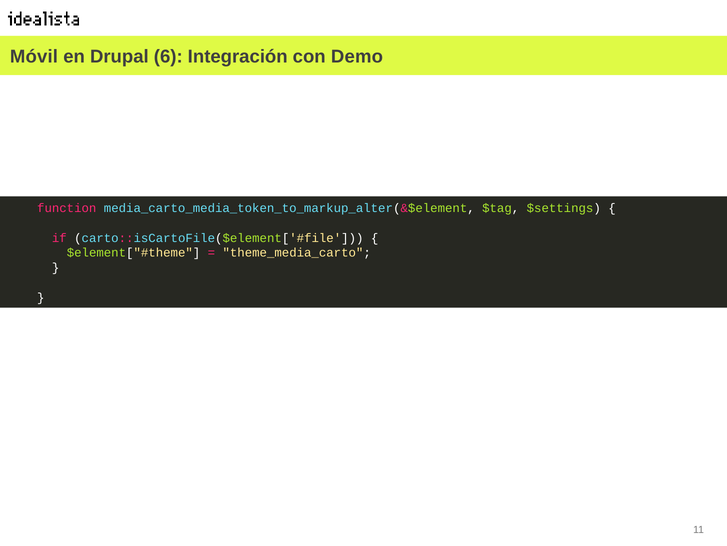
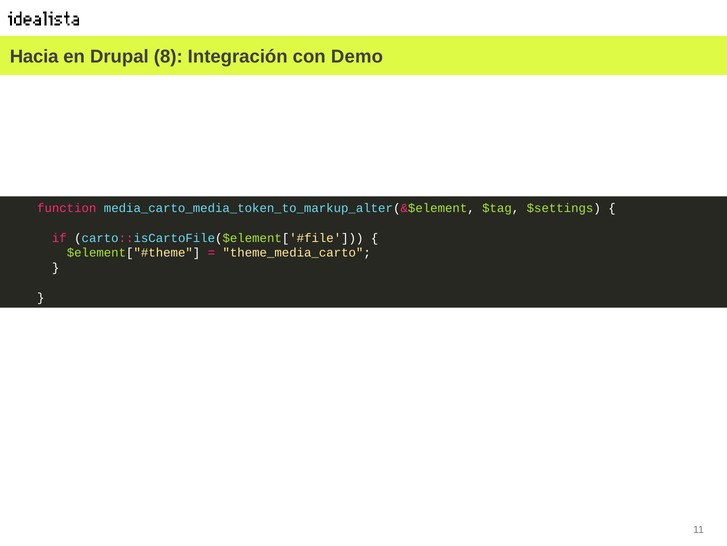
Móvil: Móvil -> Hacia
6: 6 -> 8
